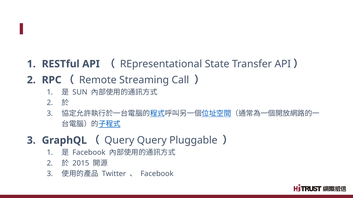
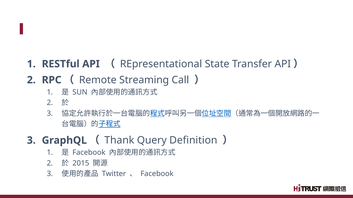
Query at (119, 141): Query -> Thank
Pluggable: Pluggable -> Definition
